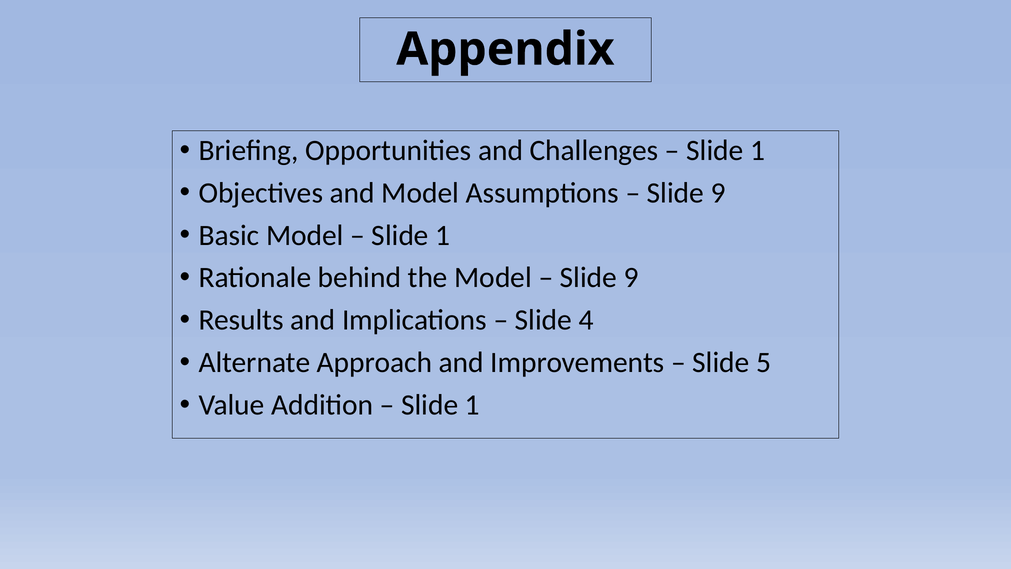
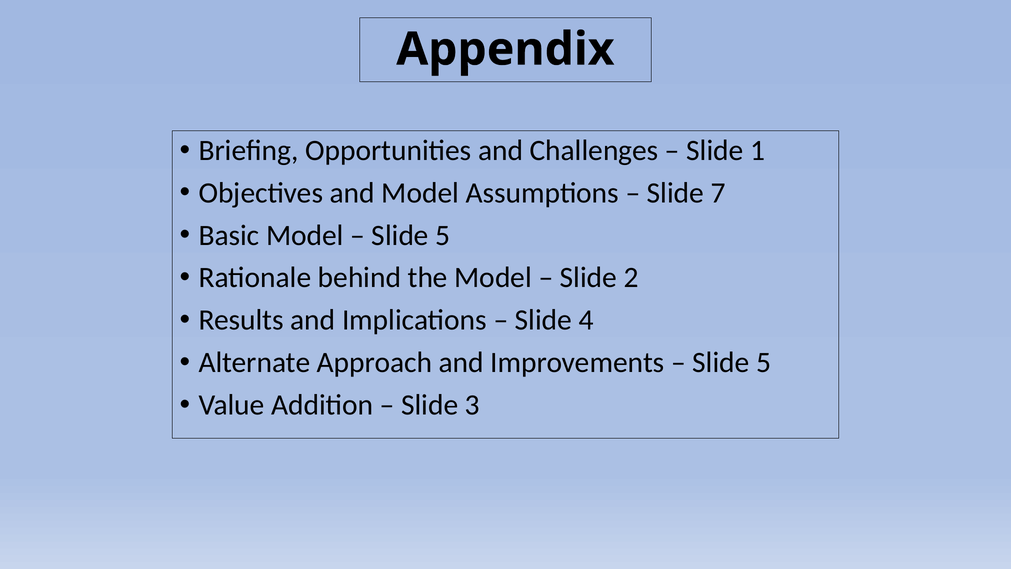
9 at (718, 193): 9 -> 7
1 at (443, 235): 1 -> 5
9 at (631, 278): 9 -> 2
1 at (472, 405): 1 -> 3
